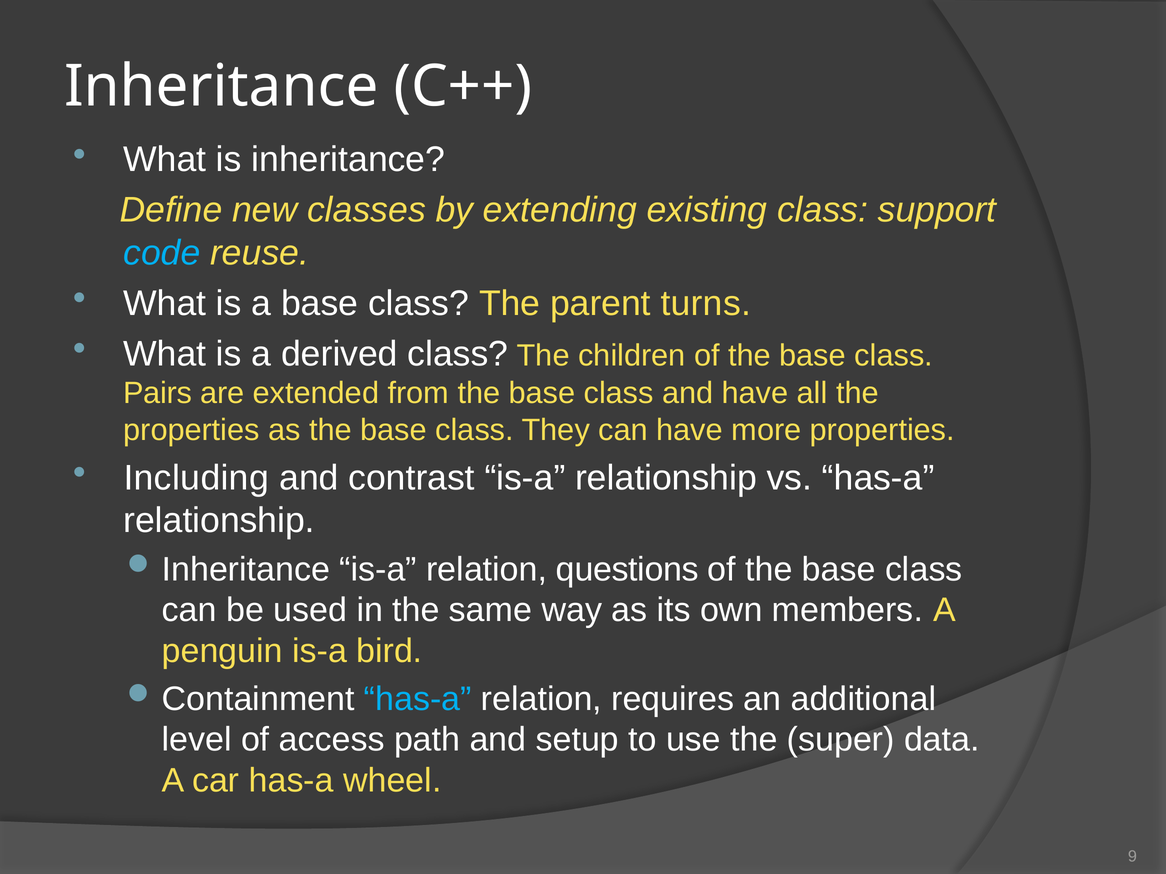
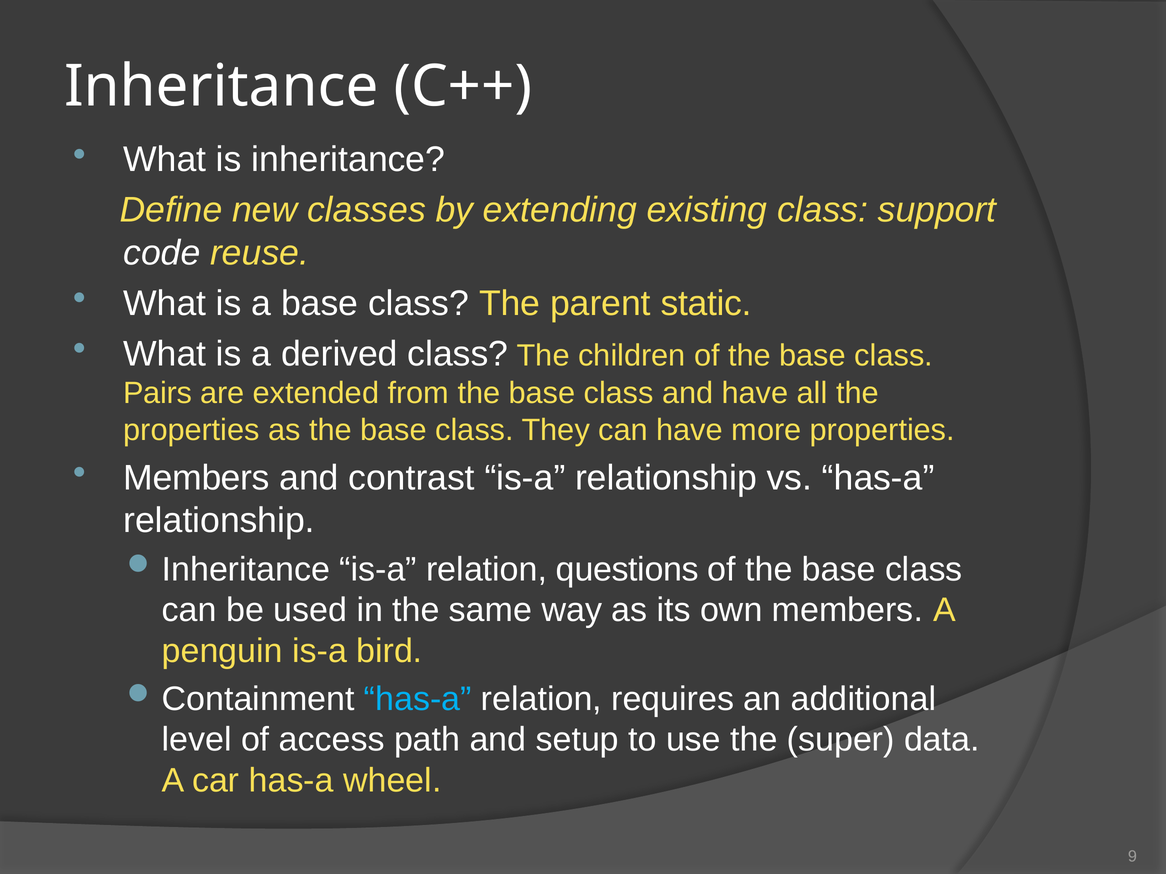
code colour: light blue -> white
turns: turns -> static
Including at (196, 478): Including -> Members
